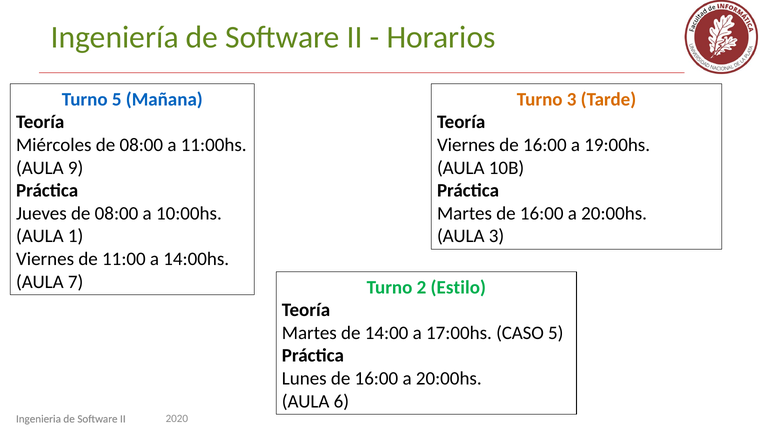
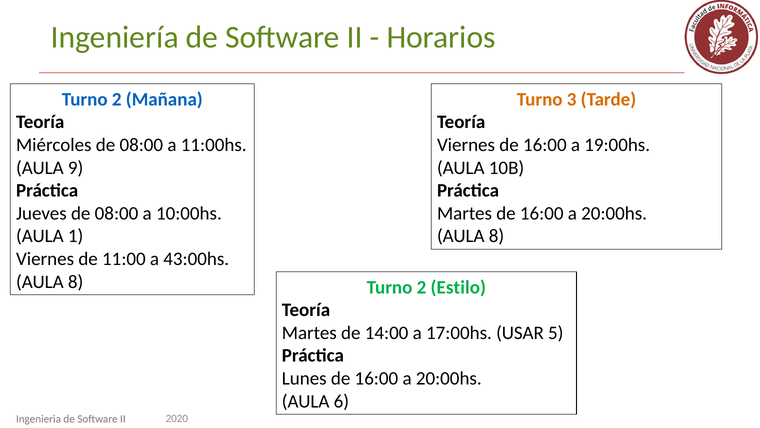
5 at (117, 99): 5 -> 2
3 at (497, 236): 3 -> 8
14:00hs: 14:00hs -> 43:00hs
7 at (76, 282): 7 -> 8
CASO: CASO -> USAR
